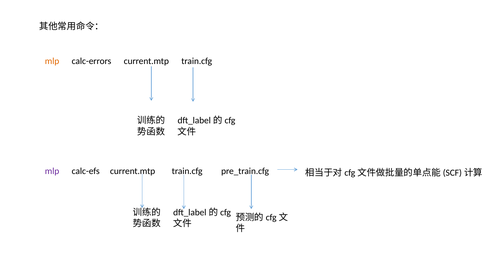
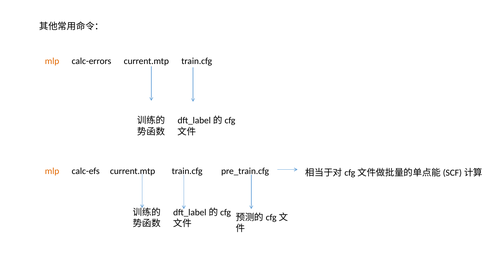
mlp at (52, 171) colour: purple -> orange
